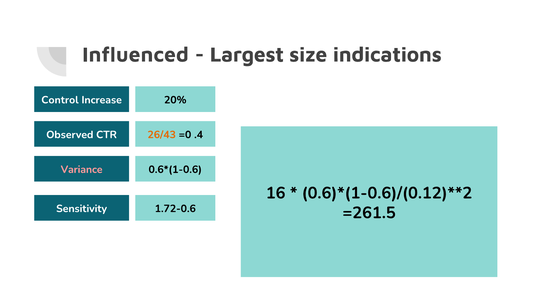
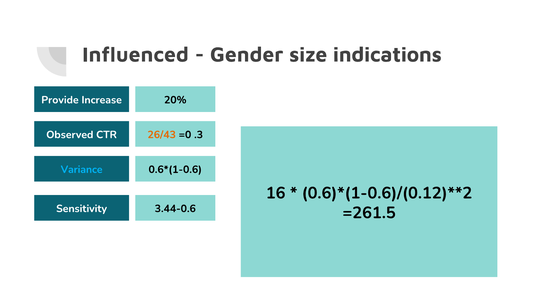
Largest: Largest -> Gender
Control: Control -> Provide
.4: .4 -> .3
Variance colour: pink -> light blue
1.72-0.6: 1.72-0.6 -> 3.44-0.6
